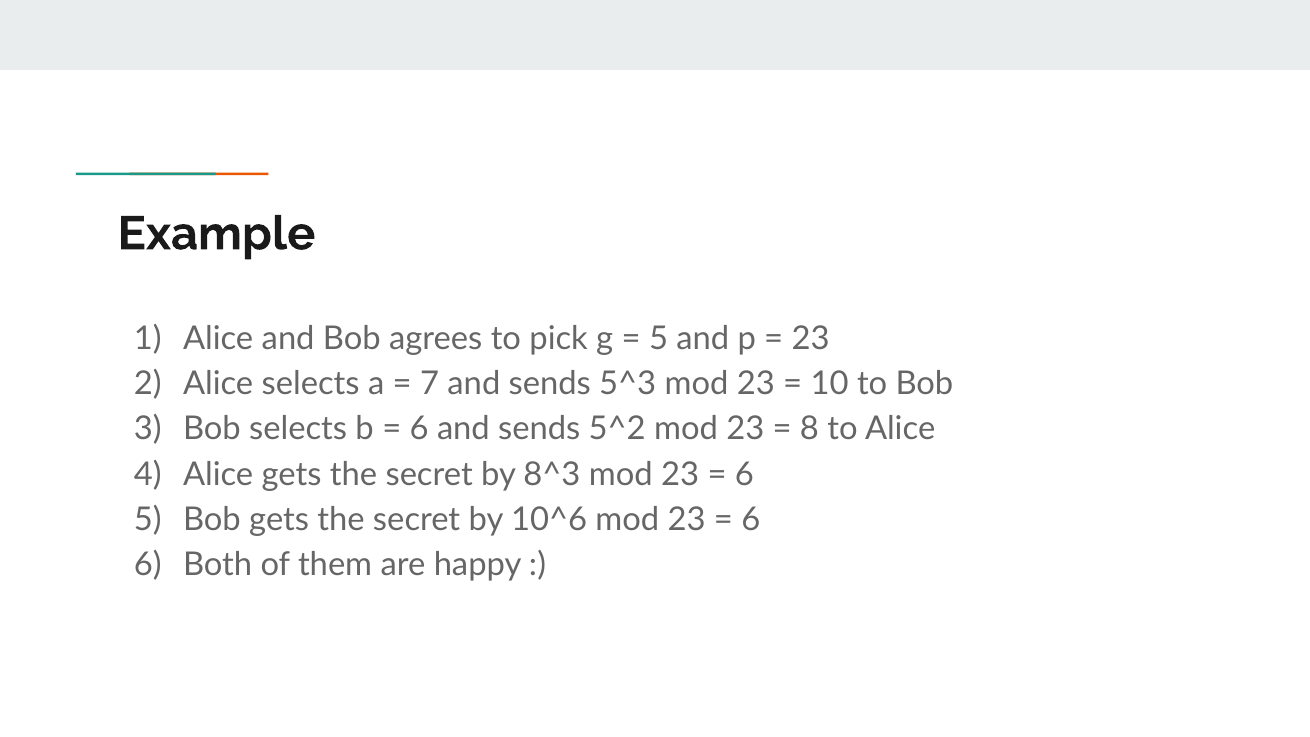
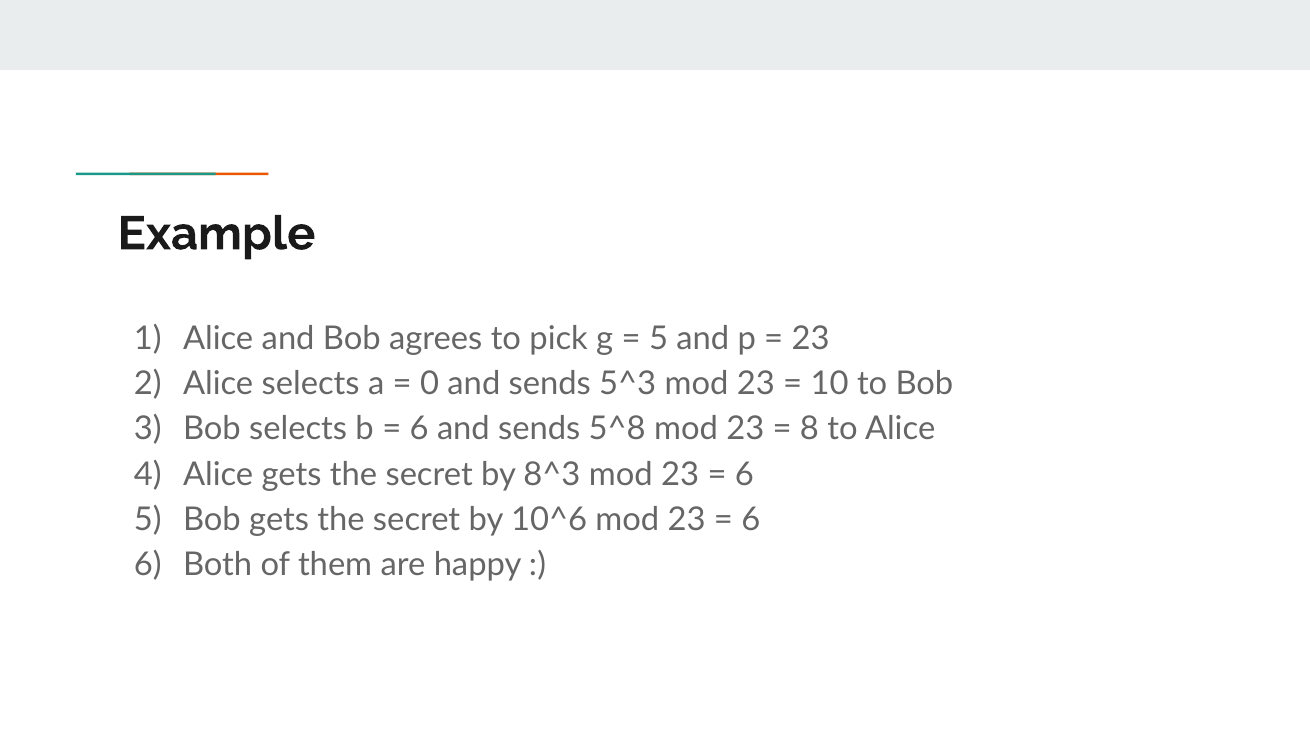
7: 7 -> 0
5^2: 5^2 -> 5^8
